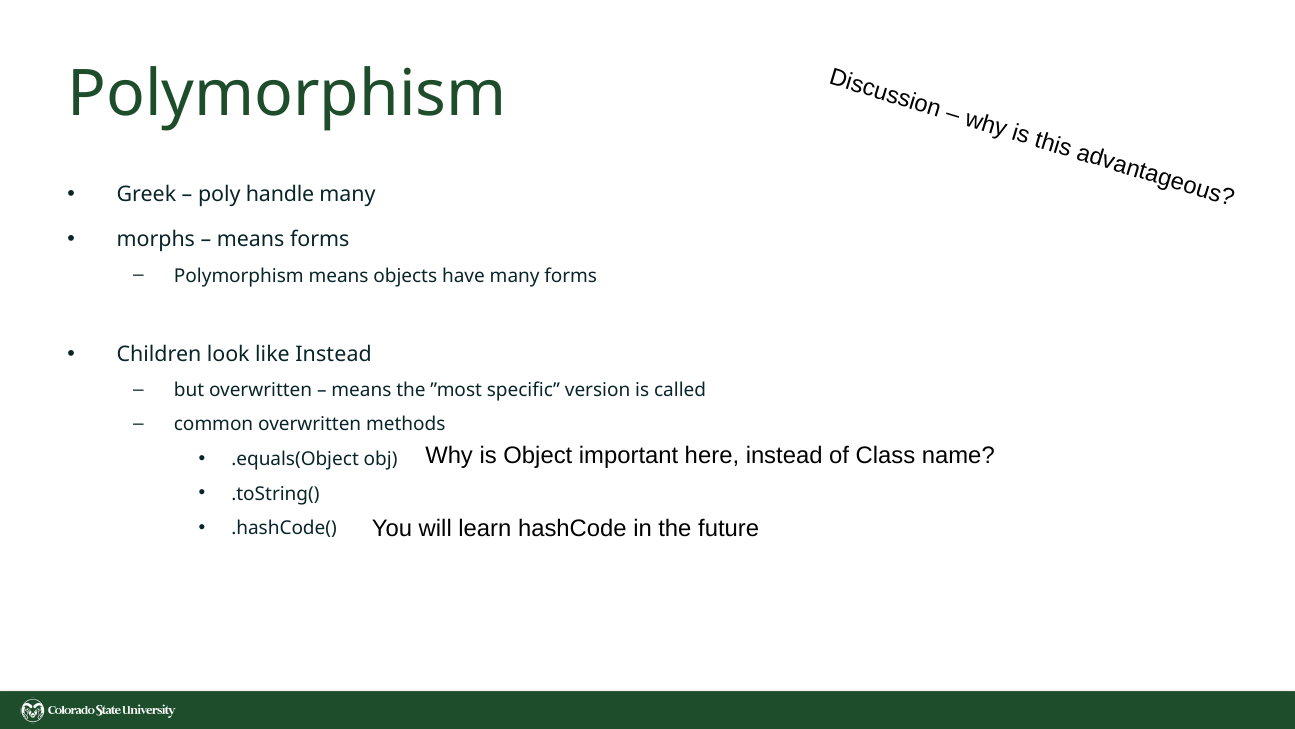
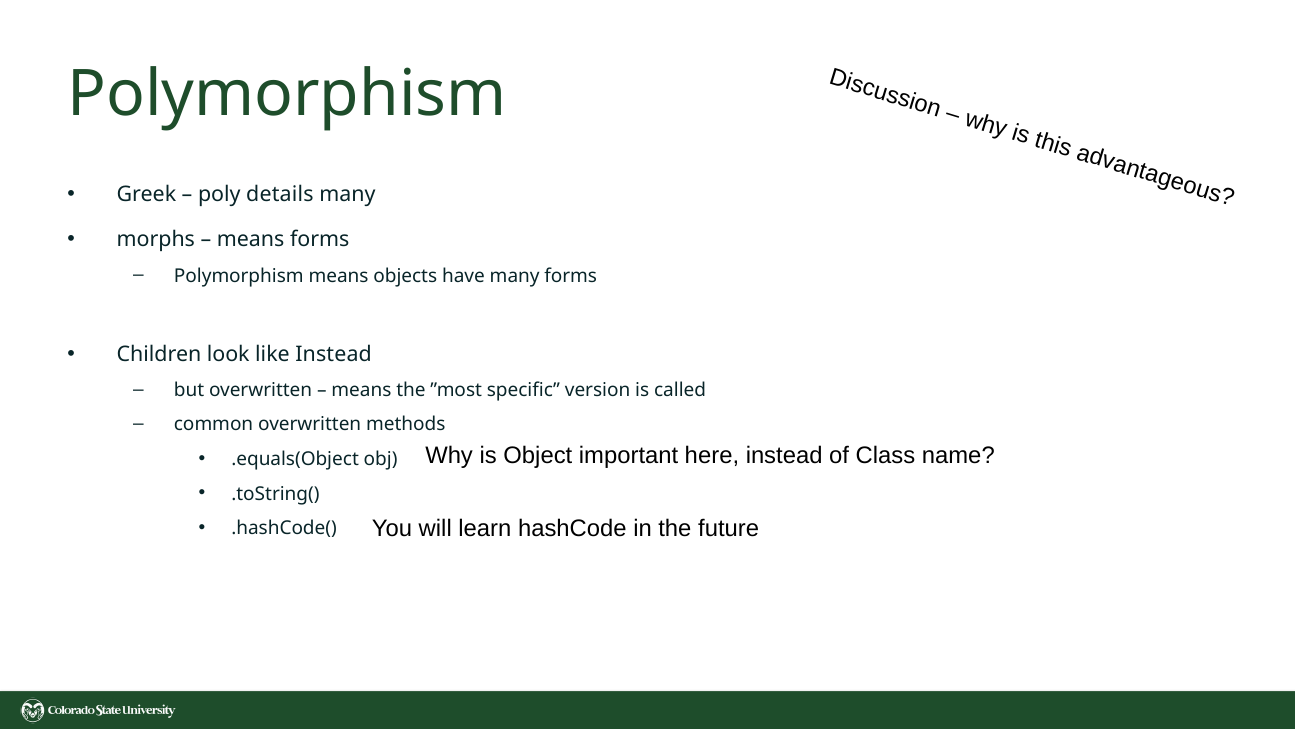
handle: handle -> details
